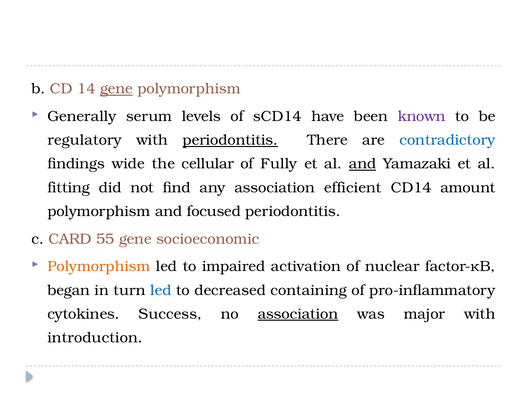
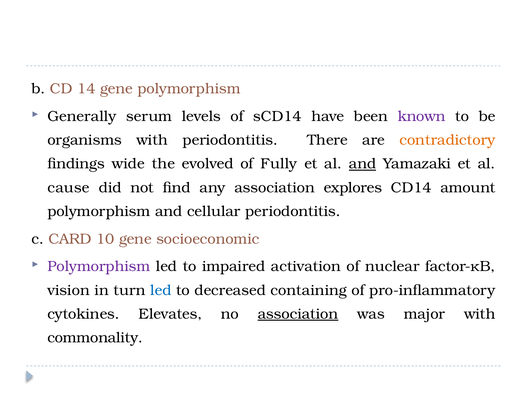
gene at (116, 89) underline: present -> none
regulatory: regulatory -> organisms
periodontitis at (230, 140) underline: present -> none
contradictory colour: blue -> orange
cellular: cellular -> evolved
fitting: fitting -> cause
efficient: efficient -> explores
focused: focused -> cellular
55: 55 -> 10
Polymorphism at (99, 267) colour: orange -> purple
began: began -> vision
Success: Success -> Elevates
introduction: introduction -> commonality
